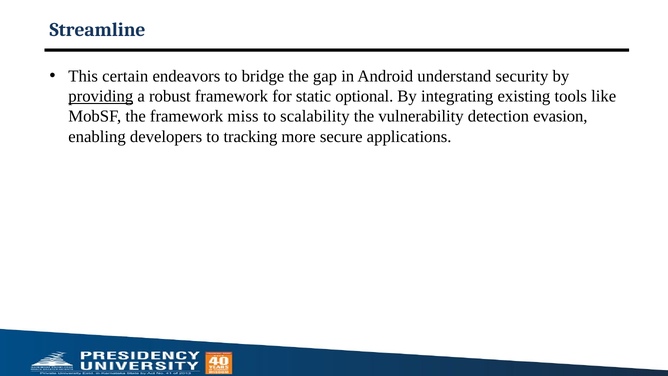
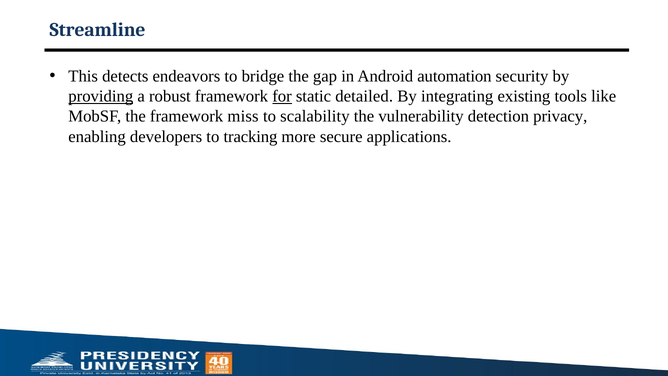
certain: certain -> detects
understand: understand -> automation
for underline: none -> present
optional: optional -> detailed
evasion: evasion -> privacy
